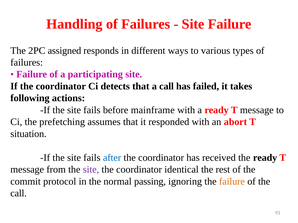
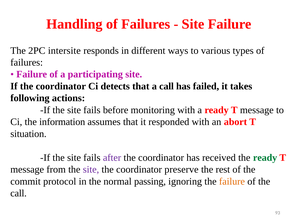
assigned: assigned -> intersite
mainframe: mainframe -> monitoring
prefetching: prefetching -> information
after colour: blue -> purple
ready at (265, 158) colour: black -> green
identical: identical -> preserve
